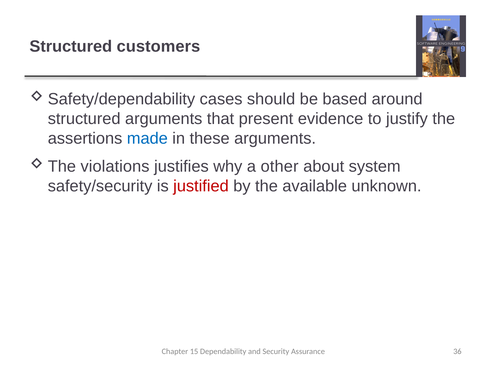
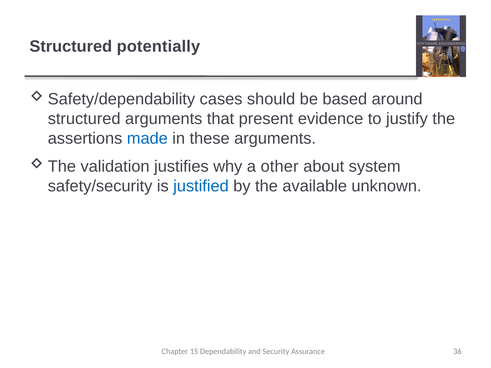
customers: customers -> potentially
violations: violations -> validation
justified colour: red -> blue
